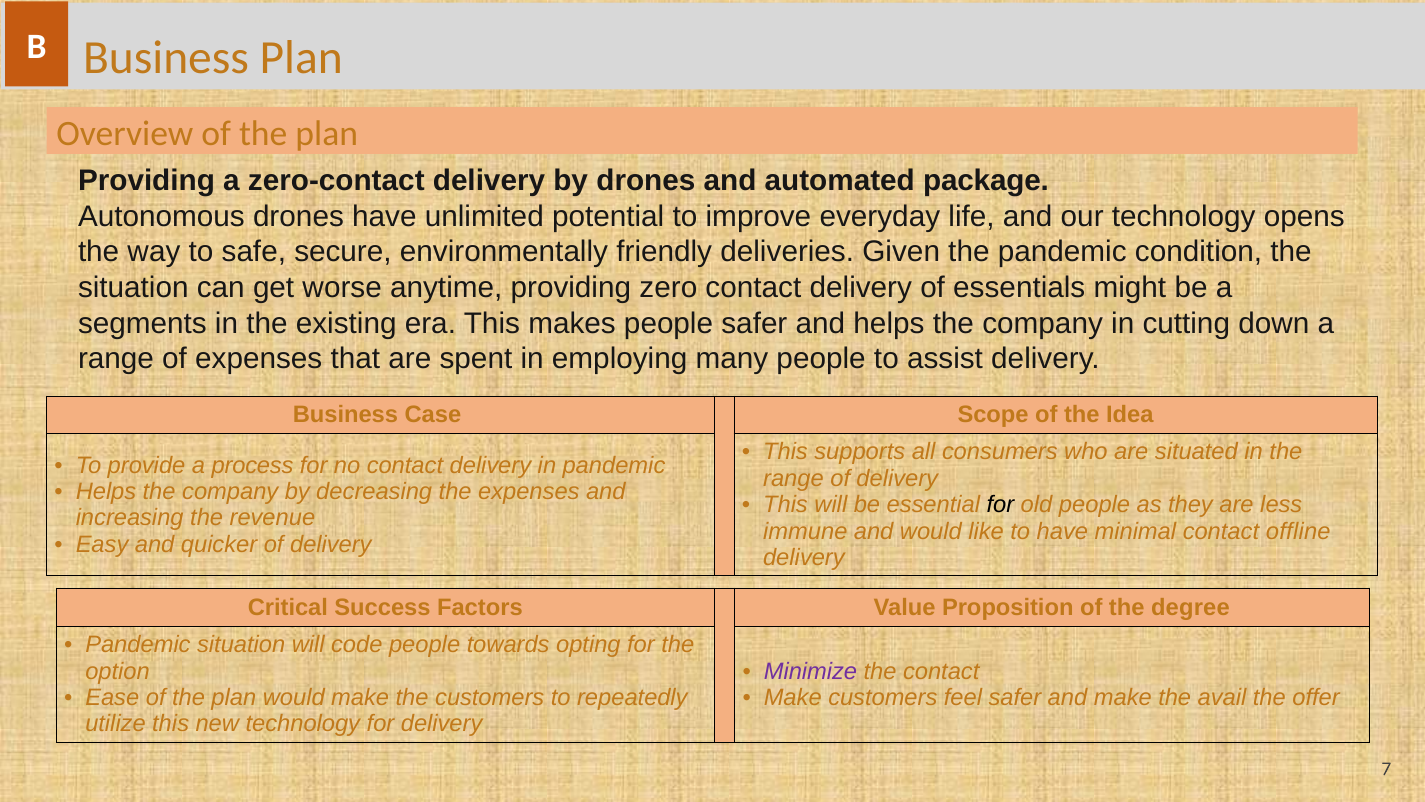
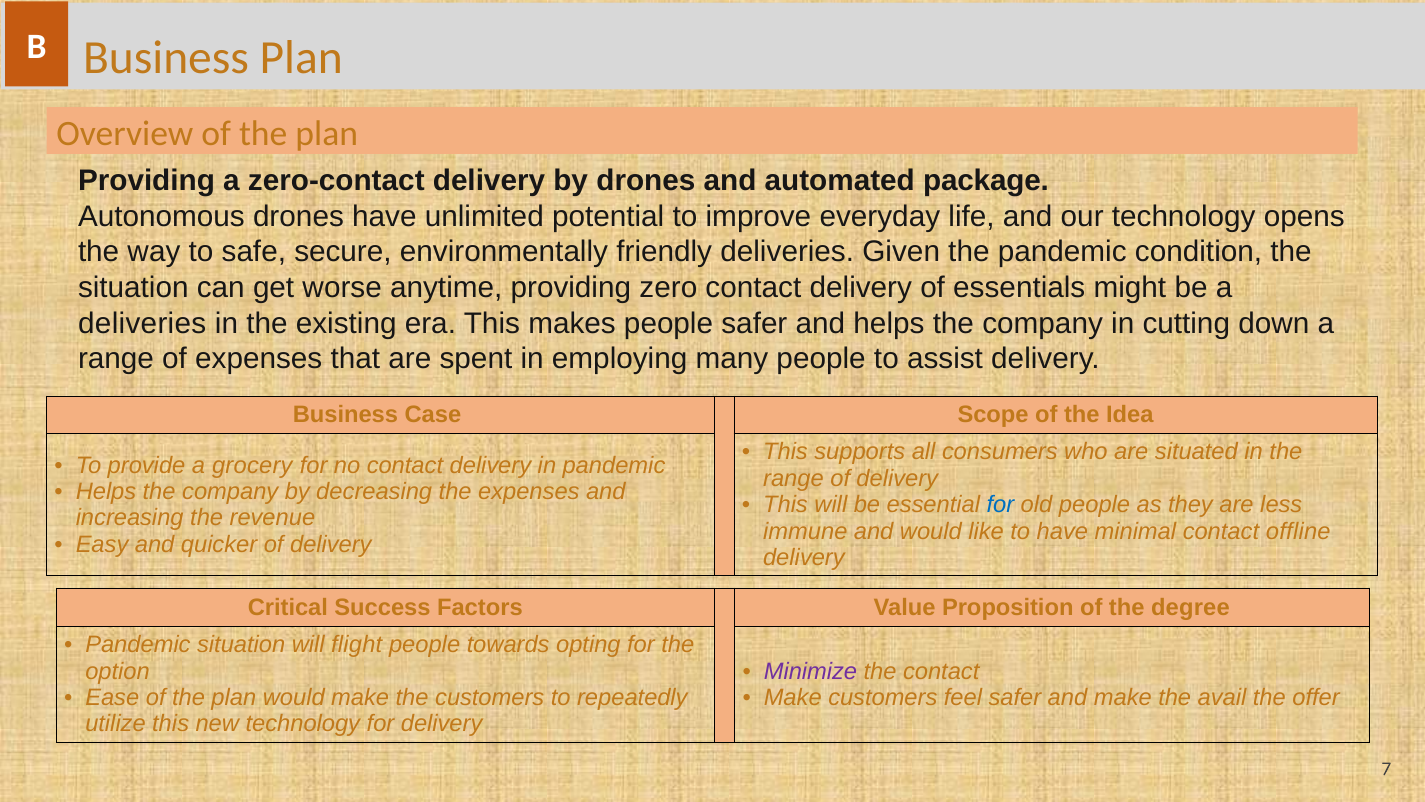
segments at (142, 323): segments -> deliveries
process: process -> grocery
for at (1000, 505) colour: black -> blue
code: code -> flight
